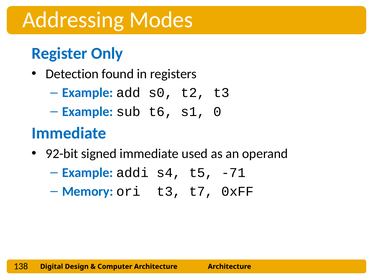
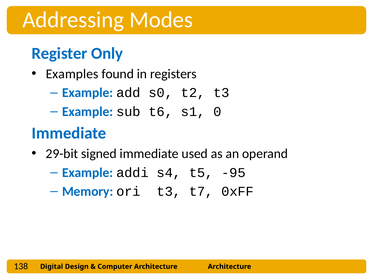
Detection: Detection -> Examples
92-bit: 92-bit -> 29-bit
-71: -71 -> -95
